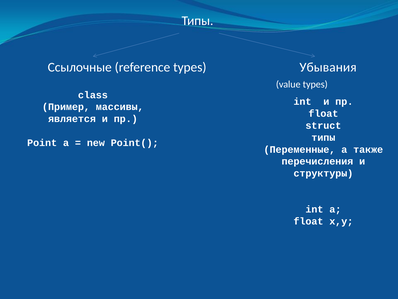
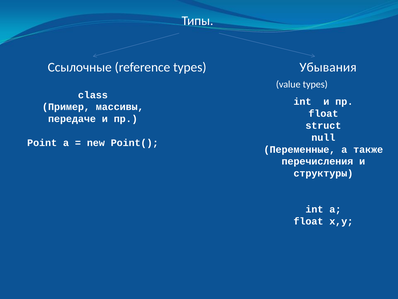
является: является -> передаче
типы at (323, 137): типы -> null
